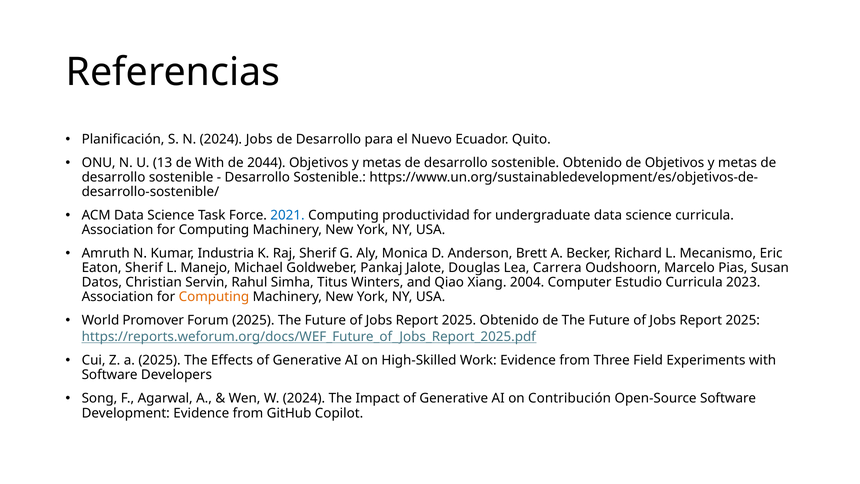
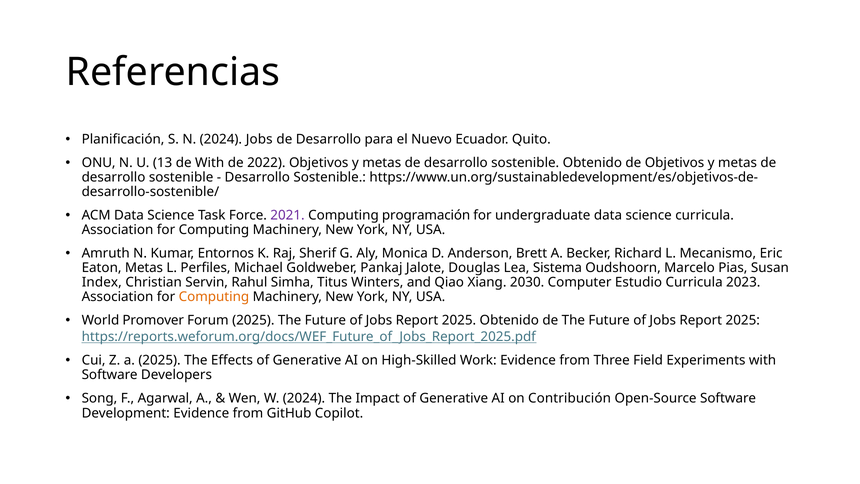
2044: 2044 -> 2022
2021 colour: blue -> purple
productividad: productividad -> programación
Industria: Industria -> Entornos
Eaton Sherif: Sherif -> Metas
Manejo: Manejo -> Perfiles
Carrera: Carrera -> Sistema
Datos: Datos -> Index
2004: 2004 -> 2030
